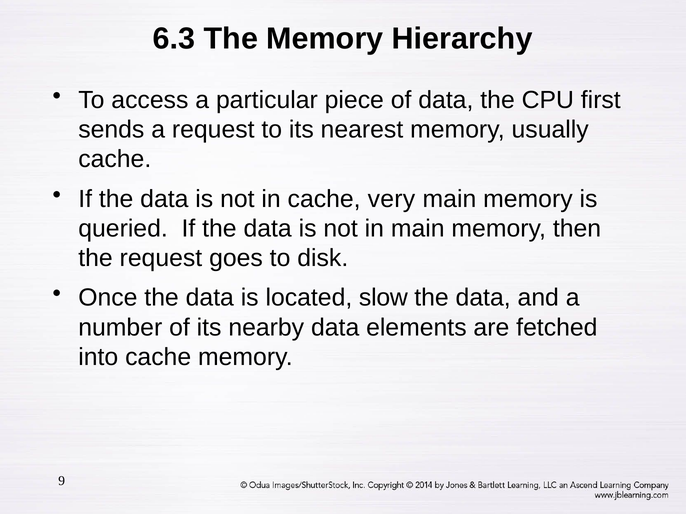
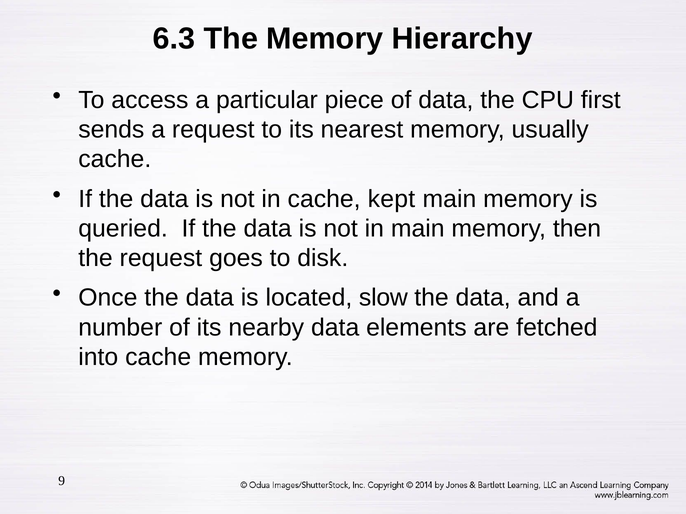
very: very -> kept
